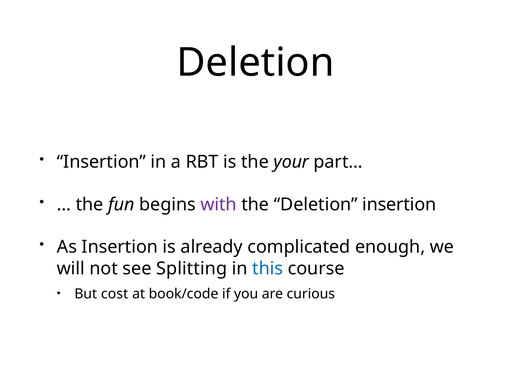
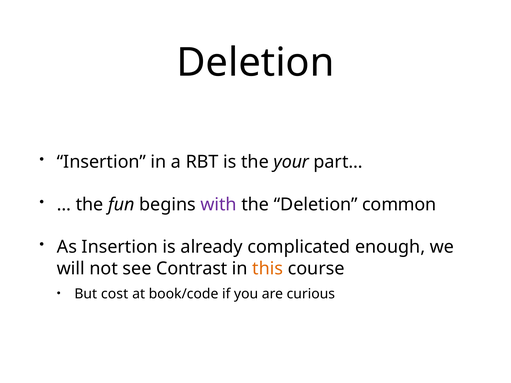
Deletion insertion: insertion -> common
Splitting: Splitting -> Contrast
this colour: blue -> orange
